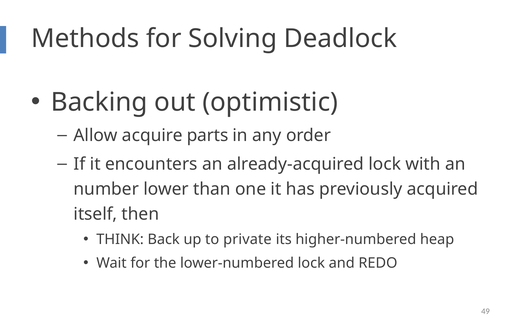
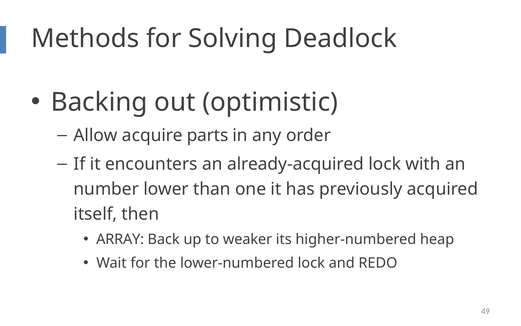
THINK: THINK -> ARRAY
private: private -> weaker
